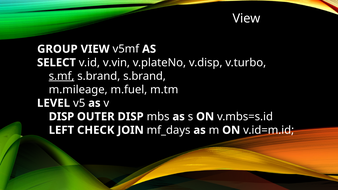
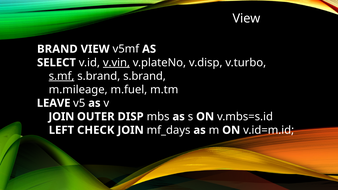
GROUP: GROUP -> BRAND
v.vin underline: none -> present
LEVEL: LEVEL -> LEAVE
DISP at (61, 117): DISP -> JOIN
